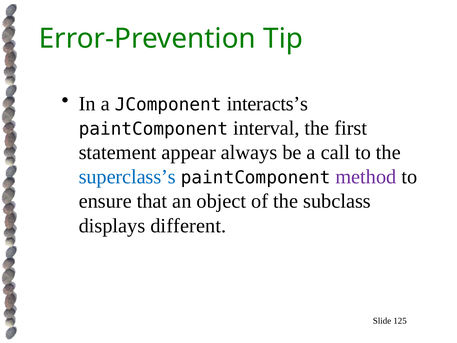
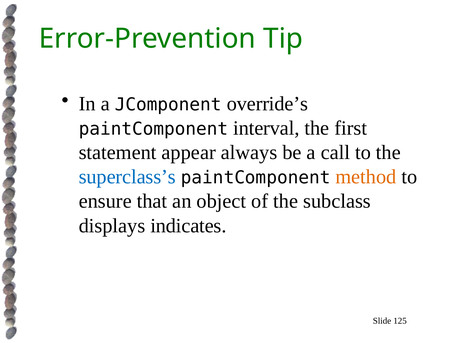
interacts’s: interacts’s -> override’s
method colour: purple -> orange
different: different -> indicates
